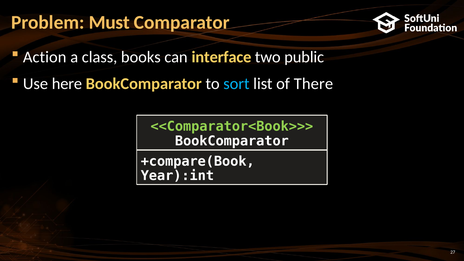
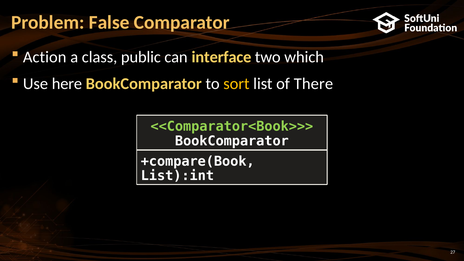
Must: Must -> False
books: books -> public
public: public -> which
sort colour: light blue -> yellow
Year):int: Year):int -> List):int
